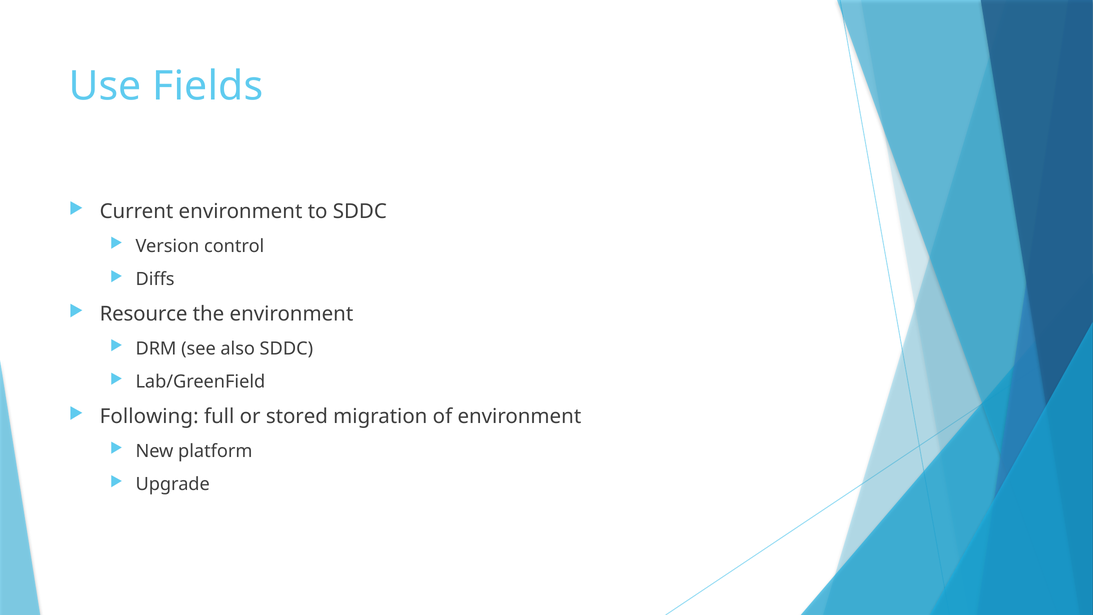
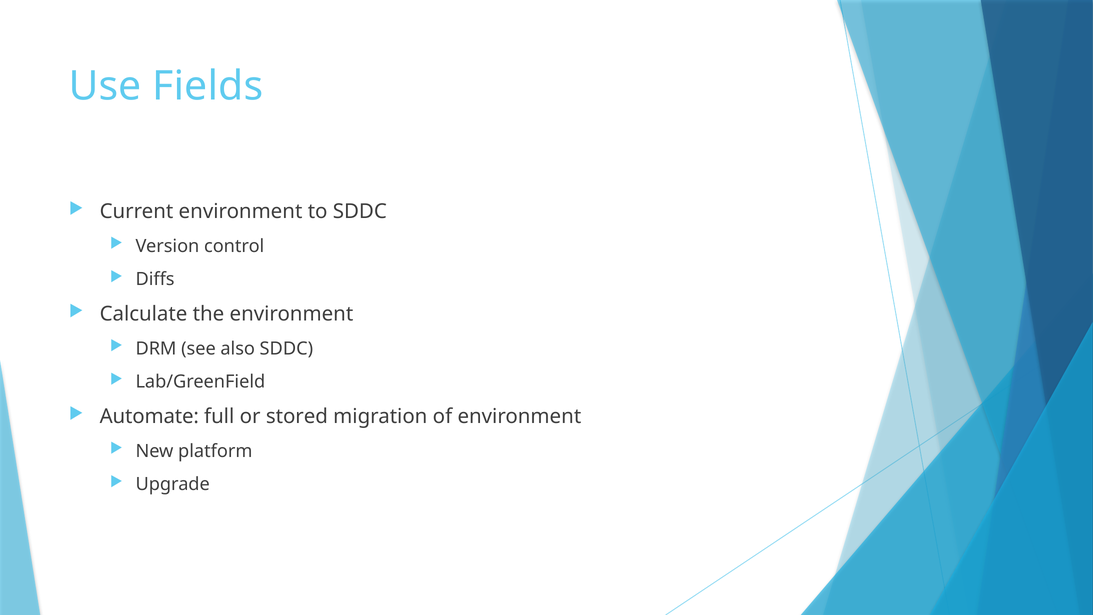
Resource: Resource -> Calculate
Following: Following -> Automate
